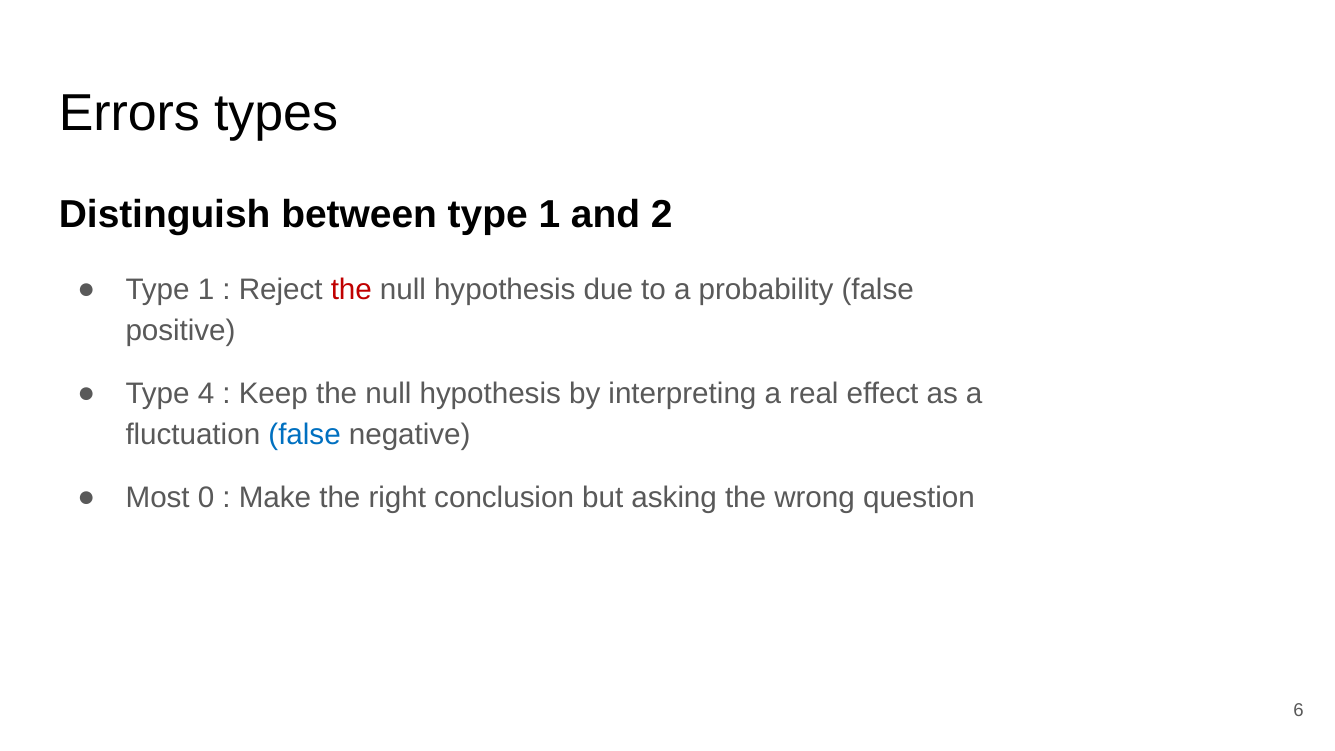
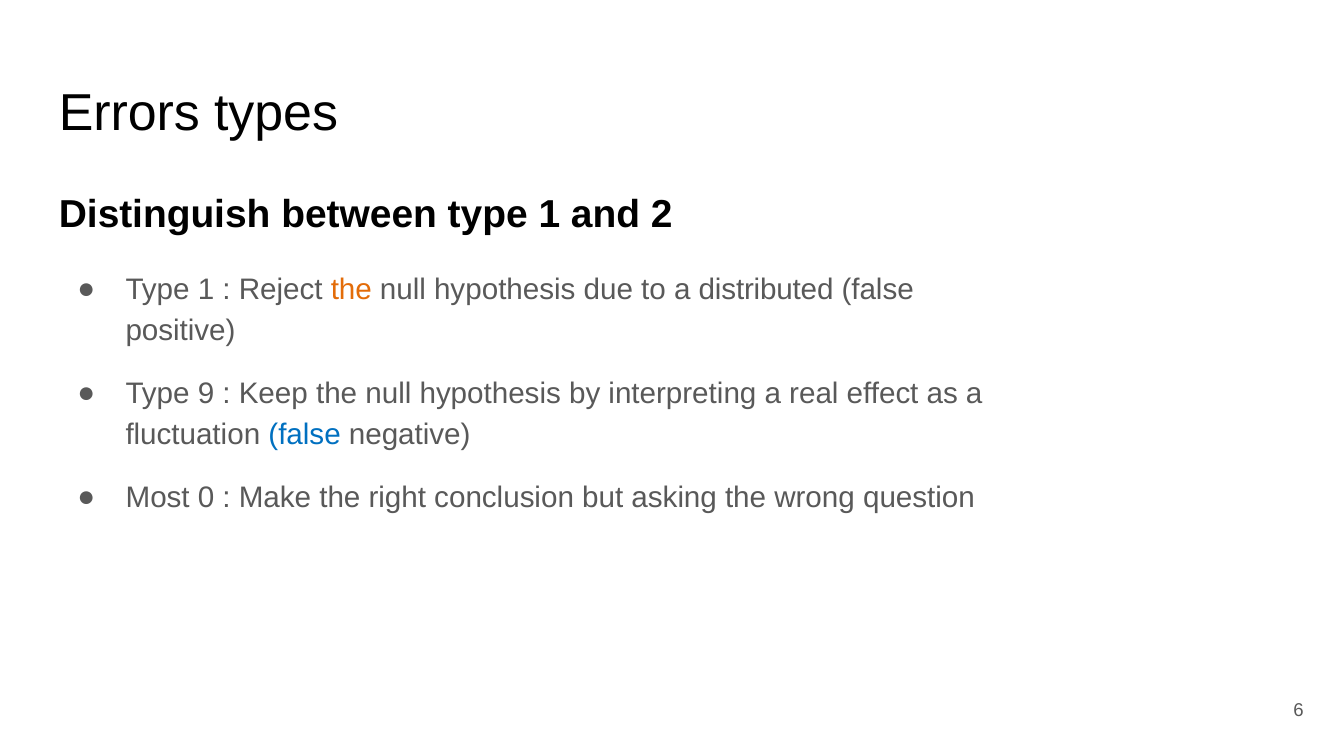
the at (351, 290) colour: red -> orange
probability: probability -> distributed
4: 4 -> 9
